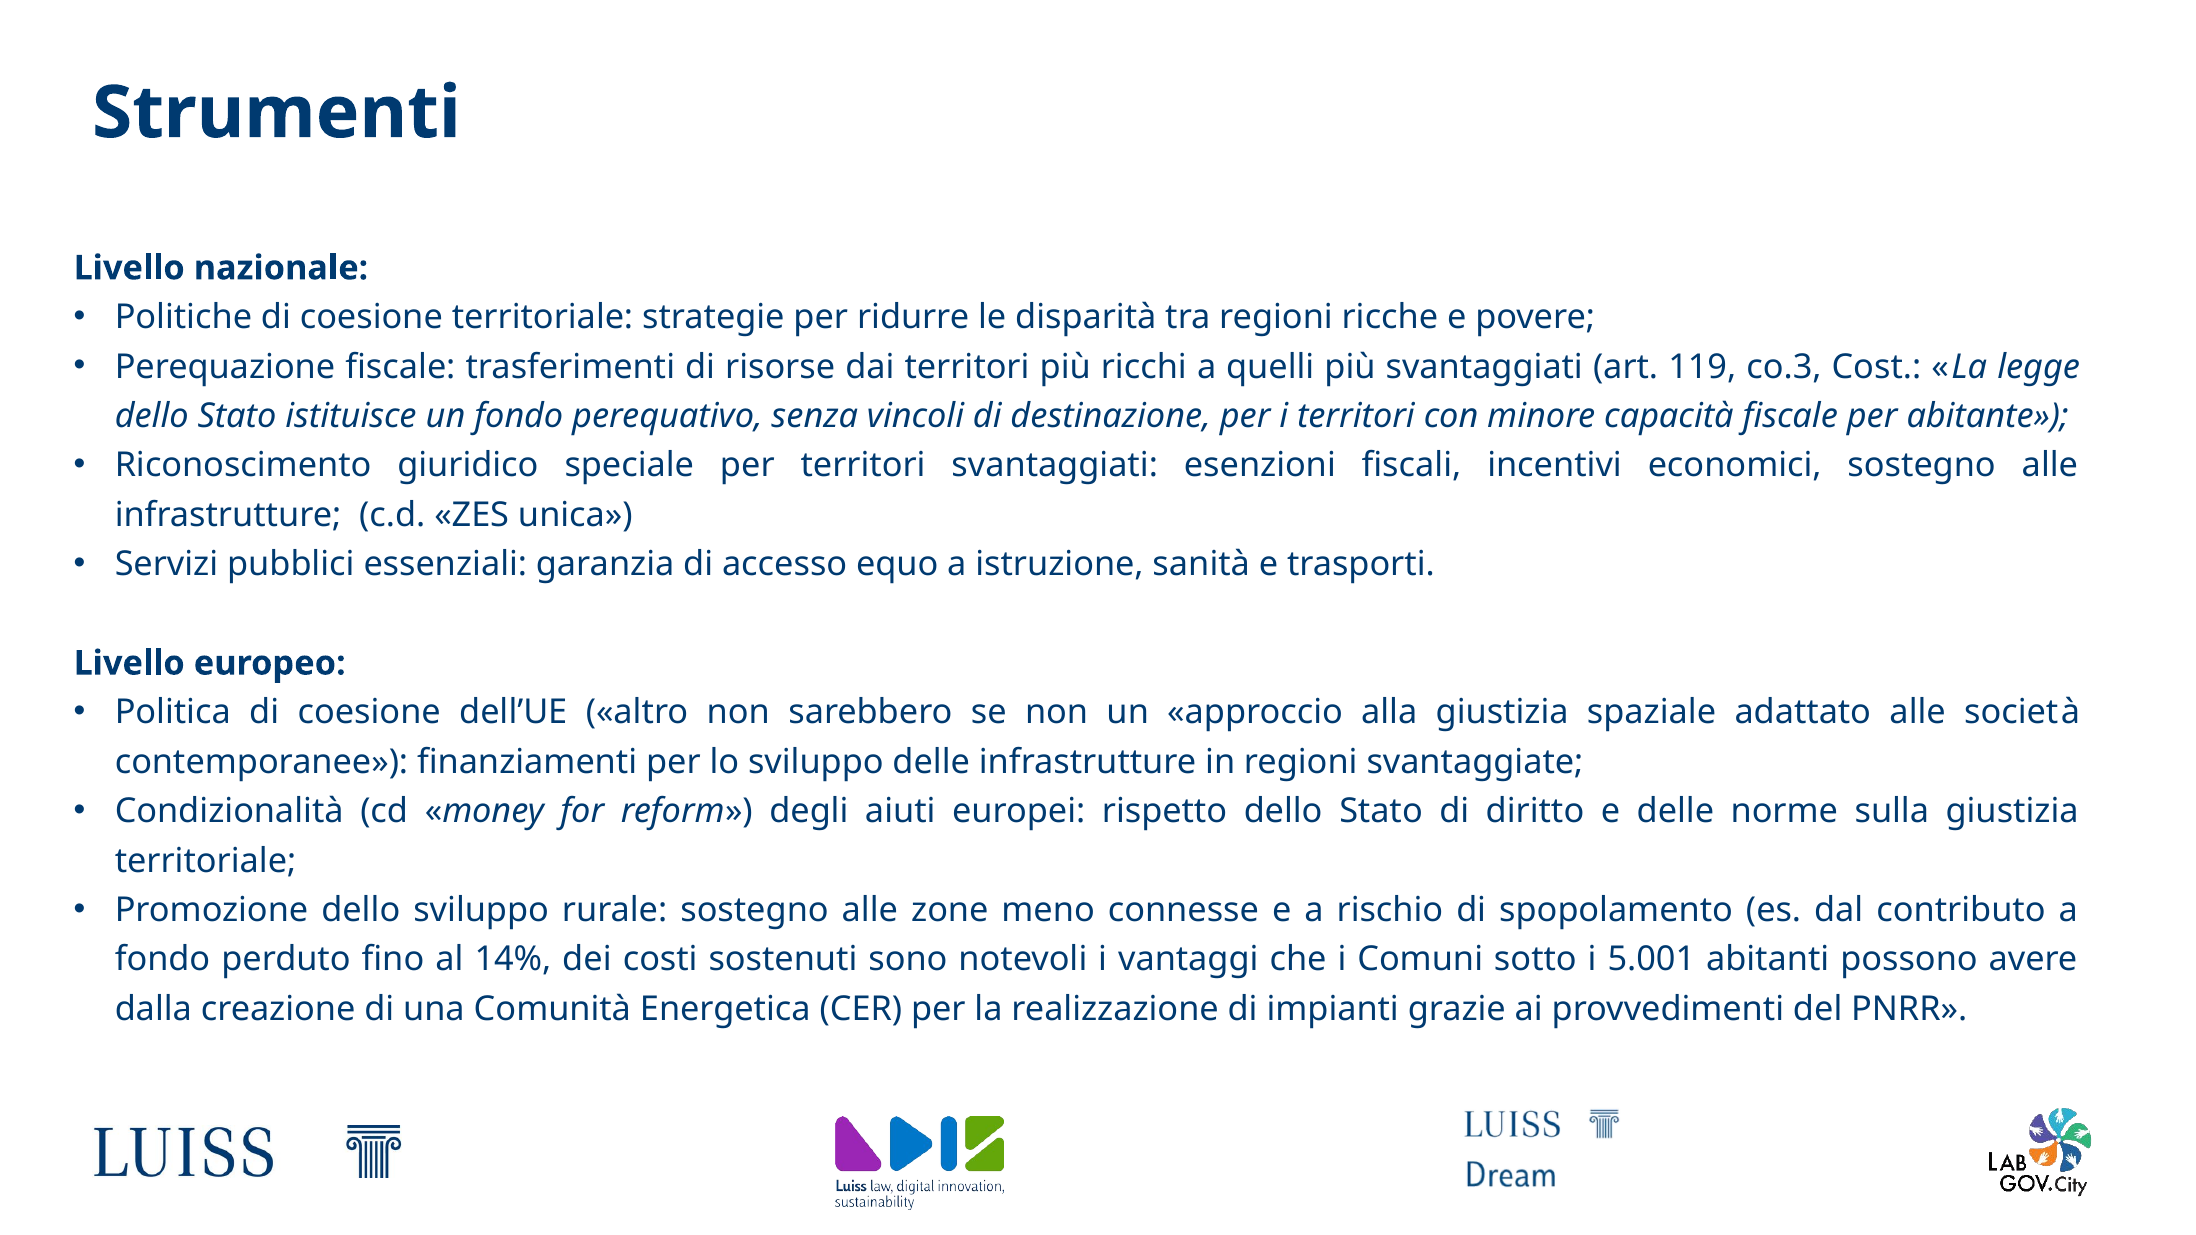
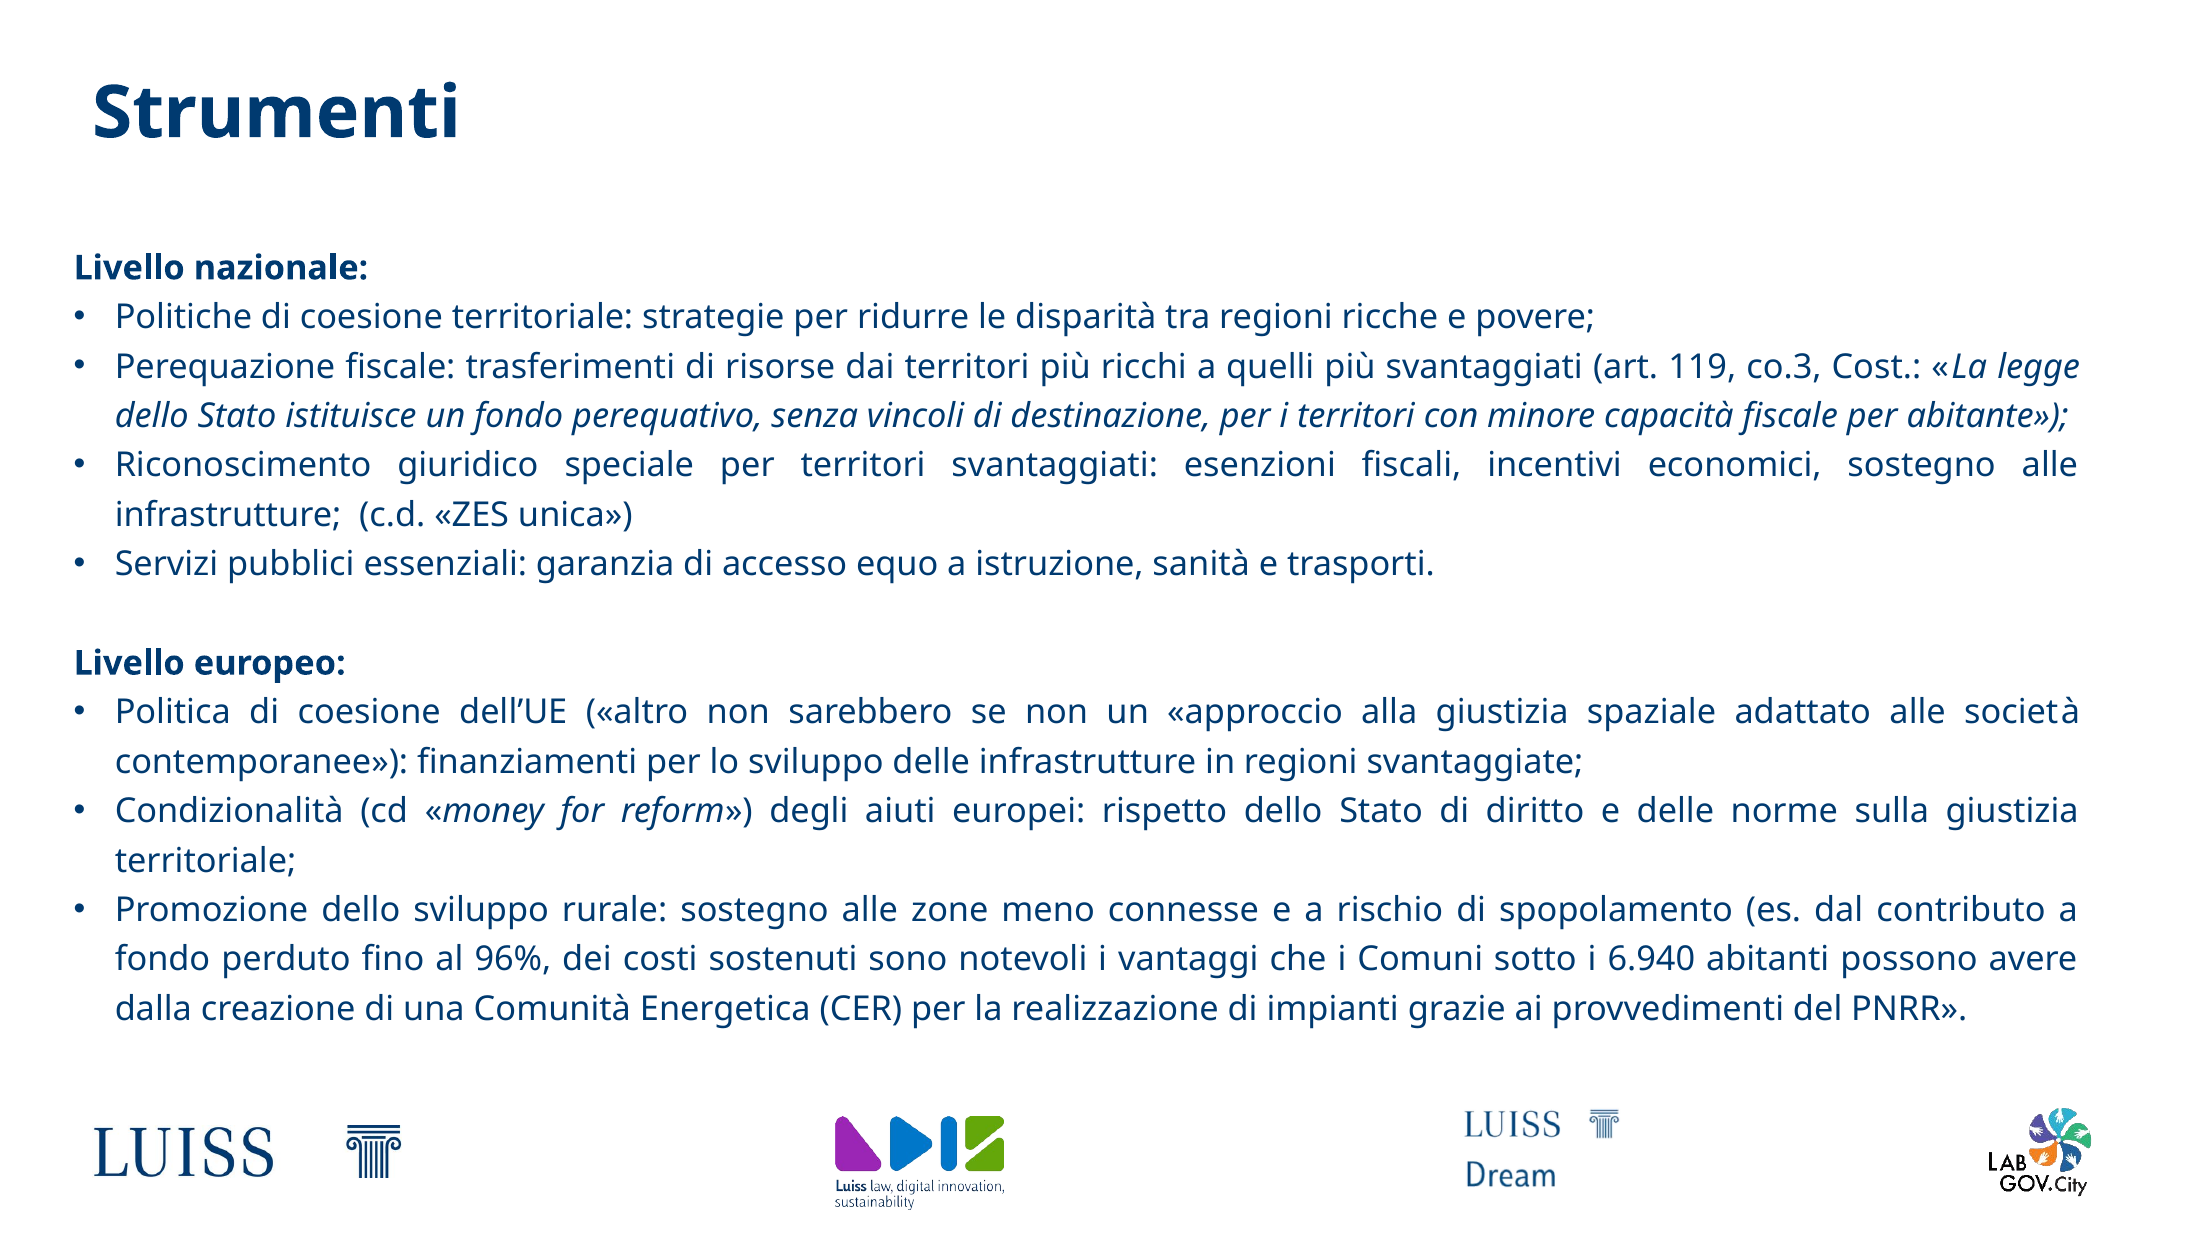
14%: 14% -> 96%
5.001: 5.001 -> 6.940
